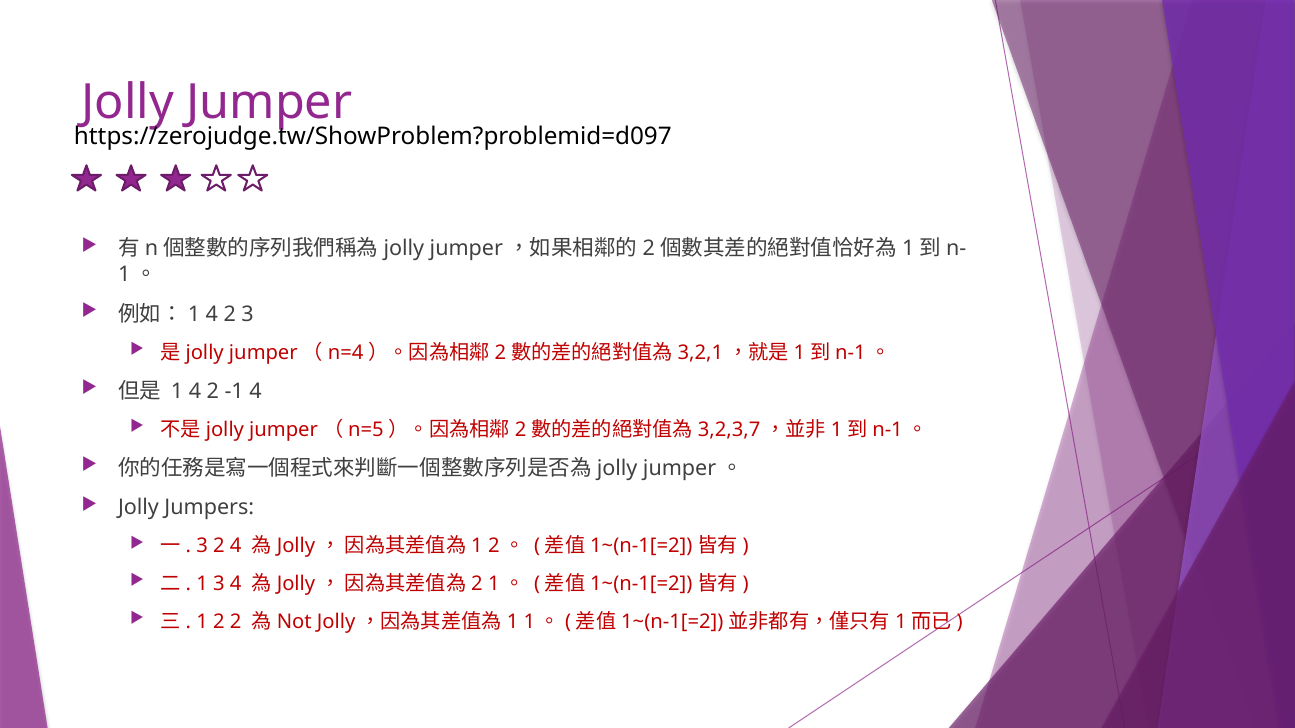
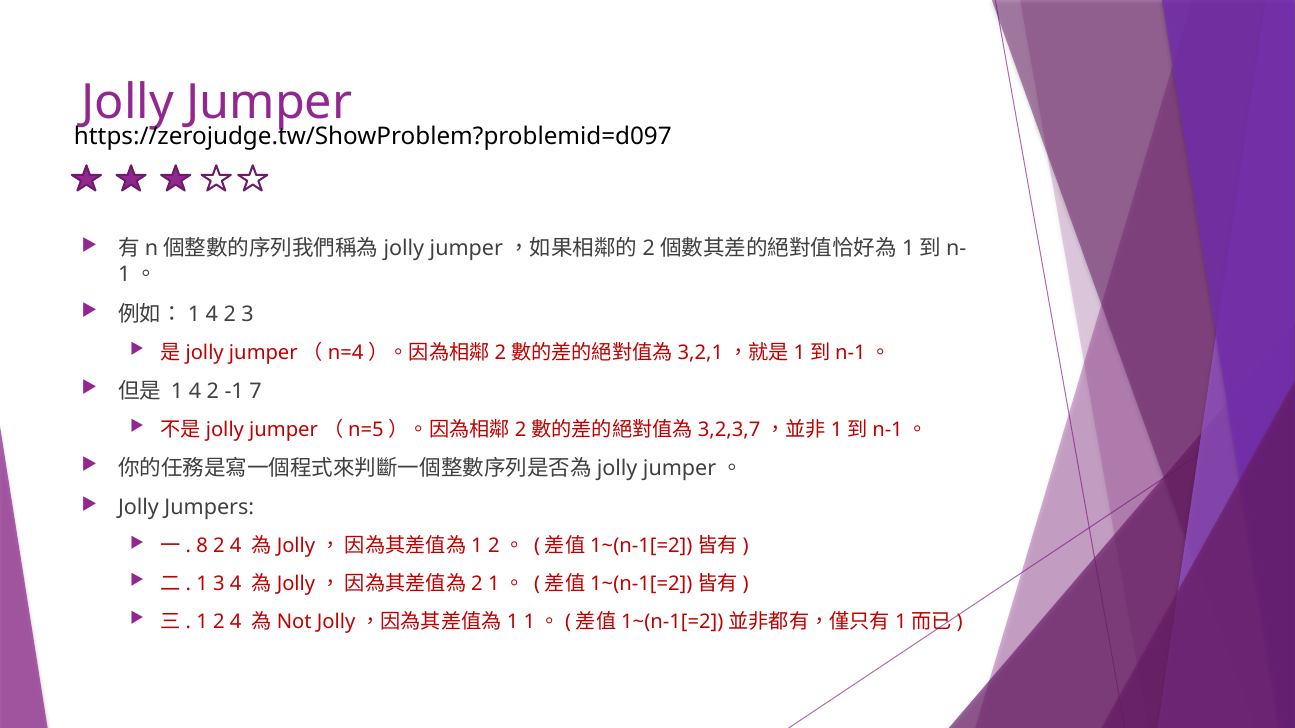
-1 4: 4 -> 7
3 at (202, 546): 3 -> 8
1 2 2: 2 -> 4
